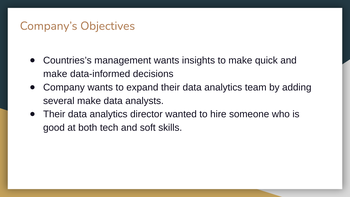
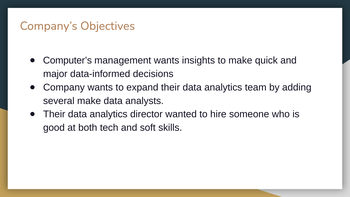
Countries’s: Countries’s -> Computer’s
make at (55, 74): make -> major
